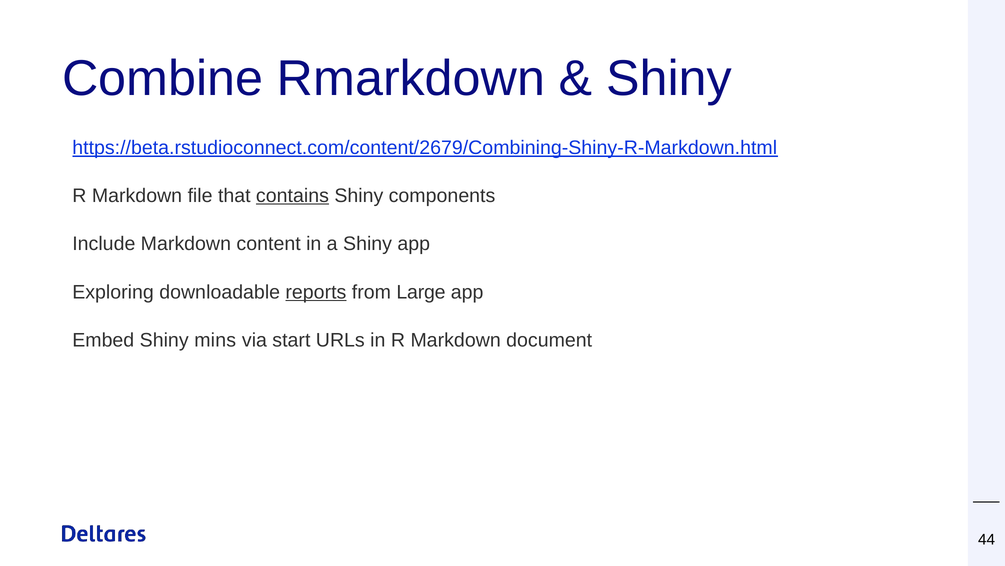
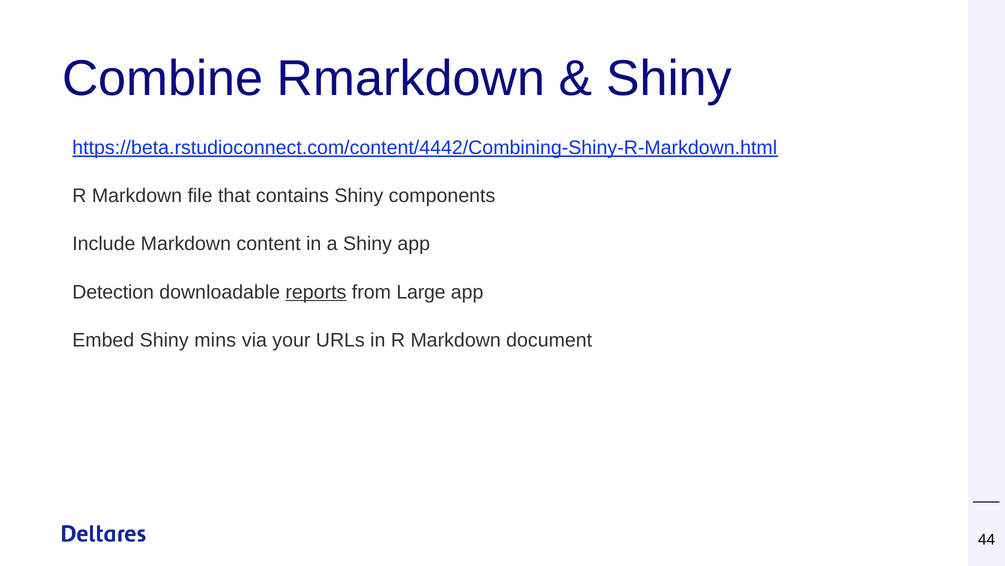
https://beta.rstudioconnect.com/content/2679/Combining-Shiny-R-Markdown.html: https://beta.rstudioconnect.com/content/2679/Combining-Shiny-R-Markdown.html -> https://beta.rstudioconnect.com/content/4442/Combining-Shiny-R-Markdown.html
contains underline: present -> none
Exploring: Exploring -> Detection
start: start -> your
